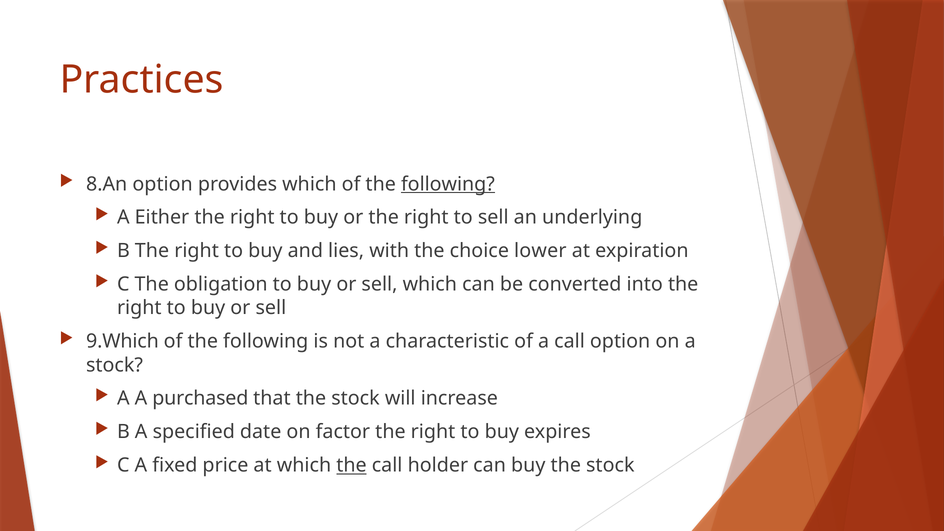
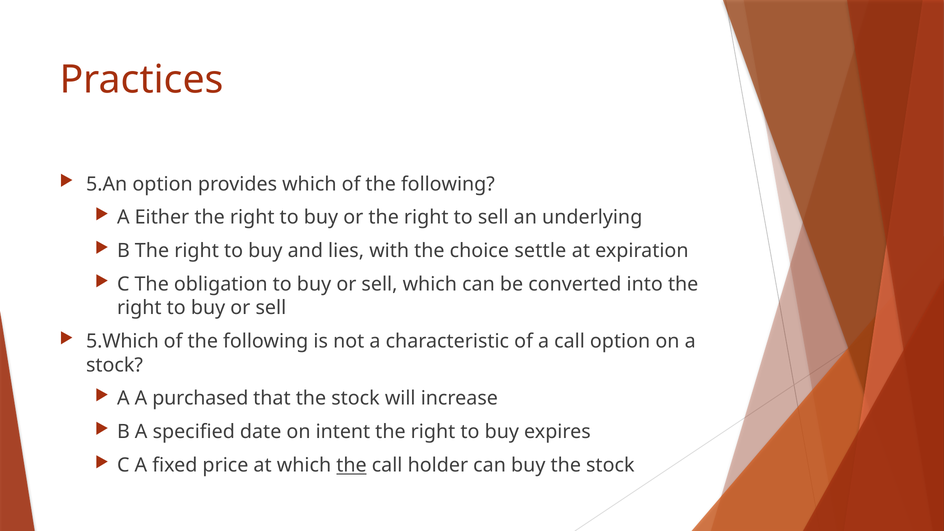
8.An: 8.An -> 5.An
following at (448, 184) underline: present -> none
lower: lower -> settle
9.Which: 9.Which -> 5.Which
factor: factor -> intent
